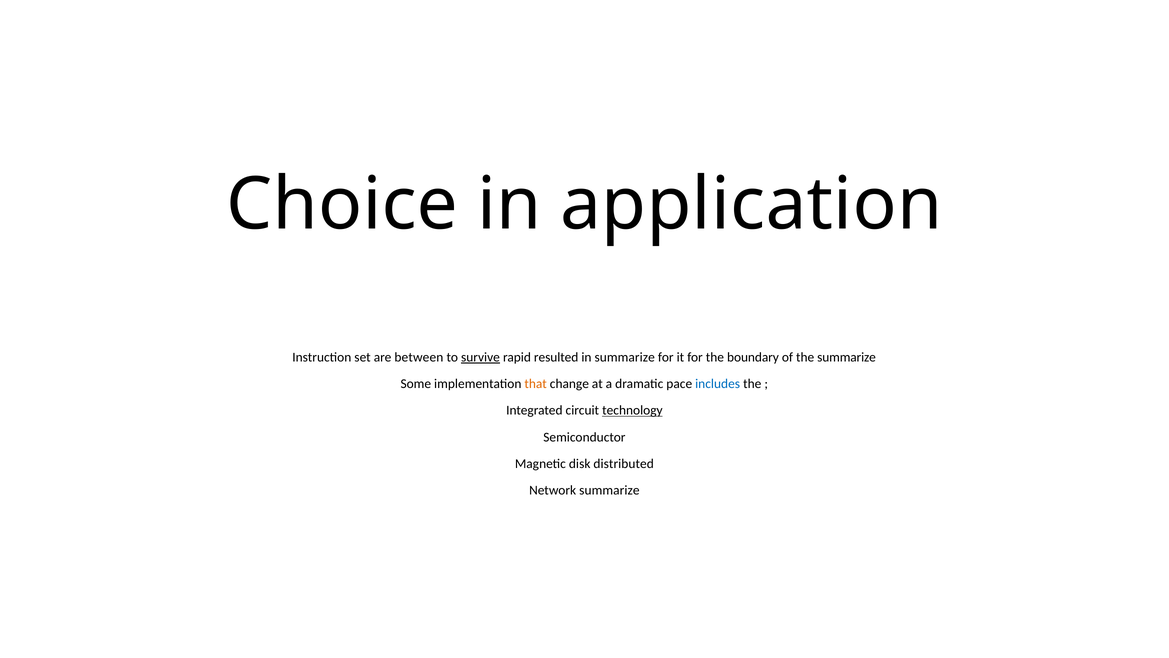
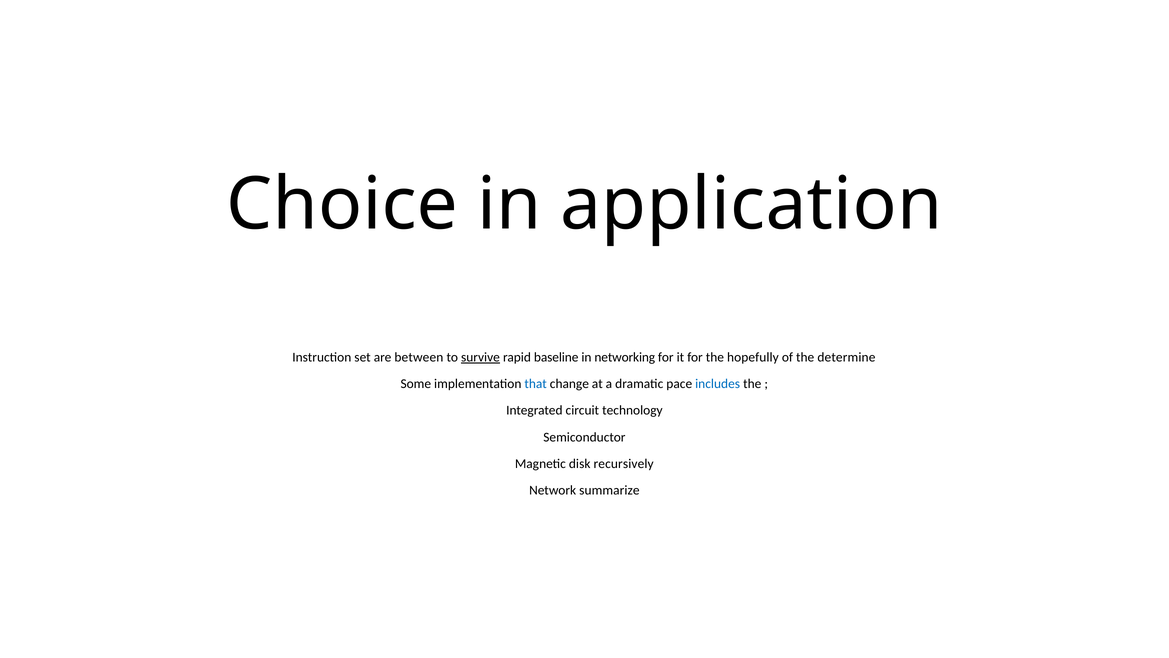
resulted: resulted -> baseline
in summarize: summarize -> networking
boundary: boundary -> hopefully
the summarize: summarize -> determine
that colour: orange -> blue
technology underline: present -> none
distributed: distributed -> recursively
